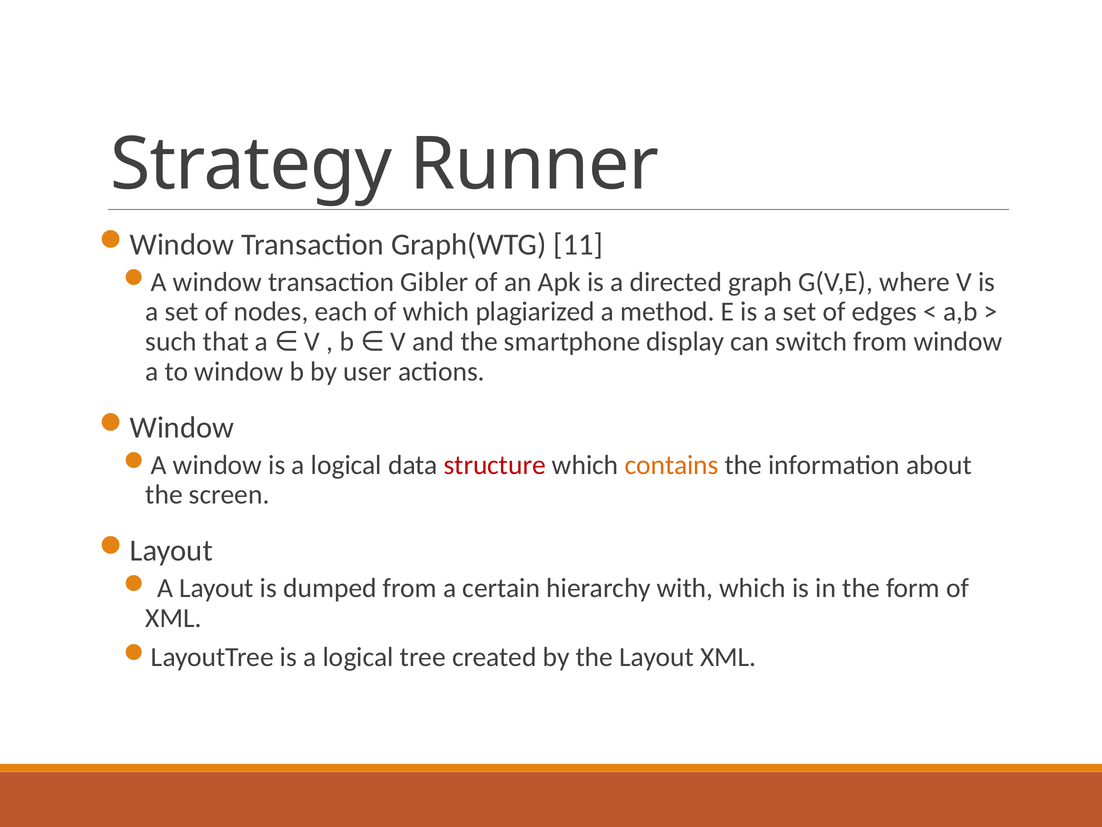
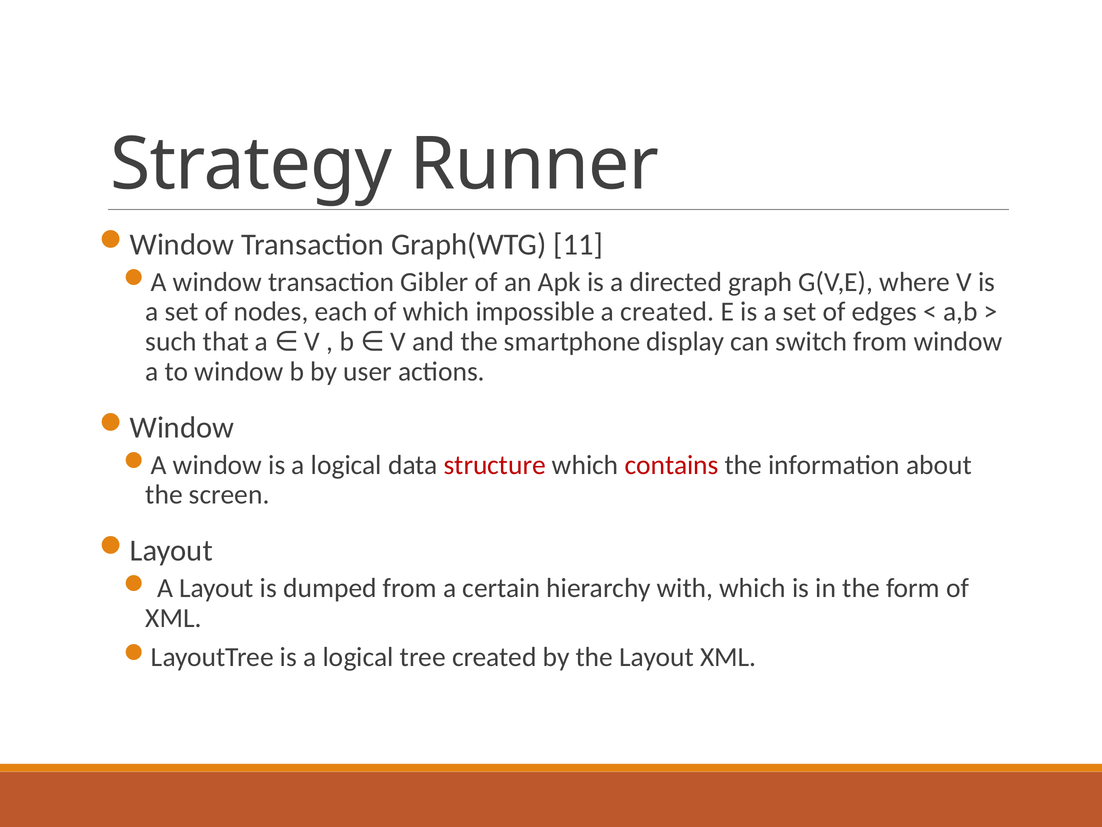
plagiarized: plagiarized -> impossible
a method: method -> created
contains colour: orange -> red
